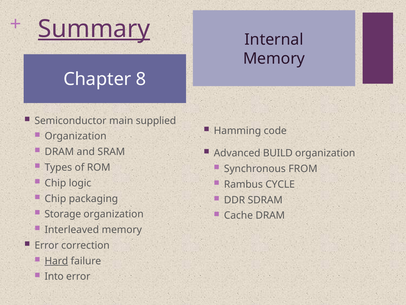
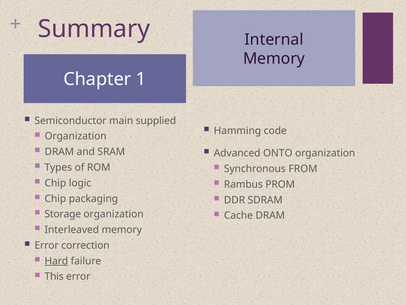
Summary underline: present -> none
8: 8 -> 1
BUILD: BUILD -> ONTO
CYCLE: CYCLE -> PROM
Into: Into -> This
